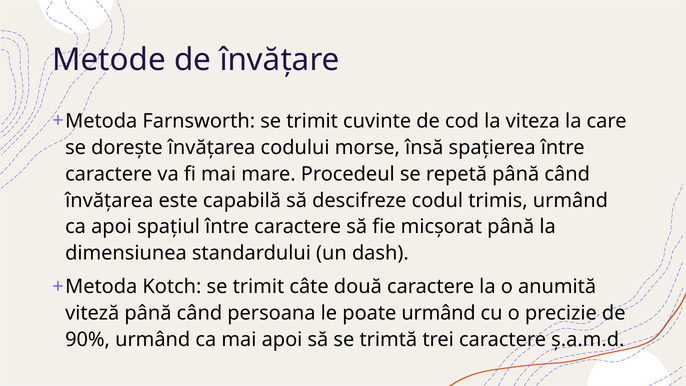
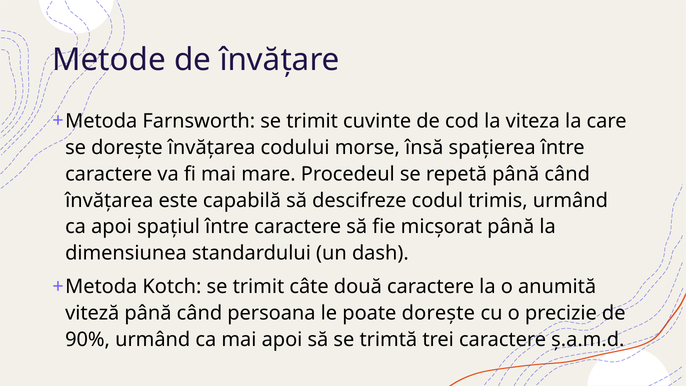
poate urmând: urmând -> dorește
